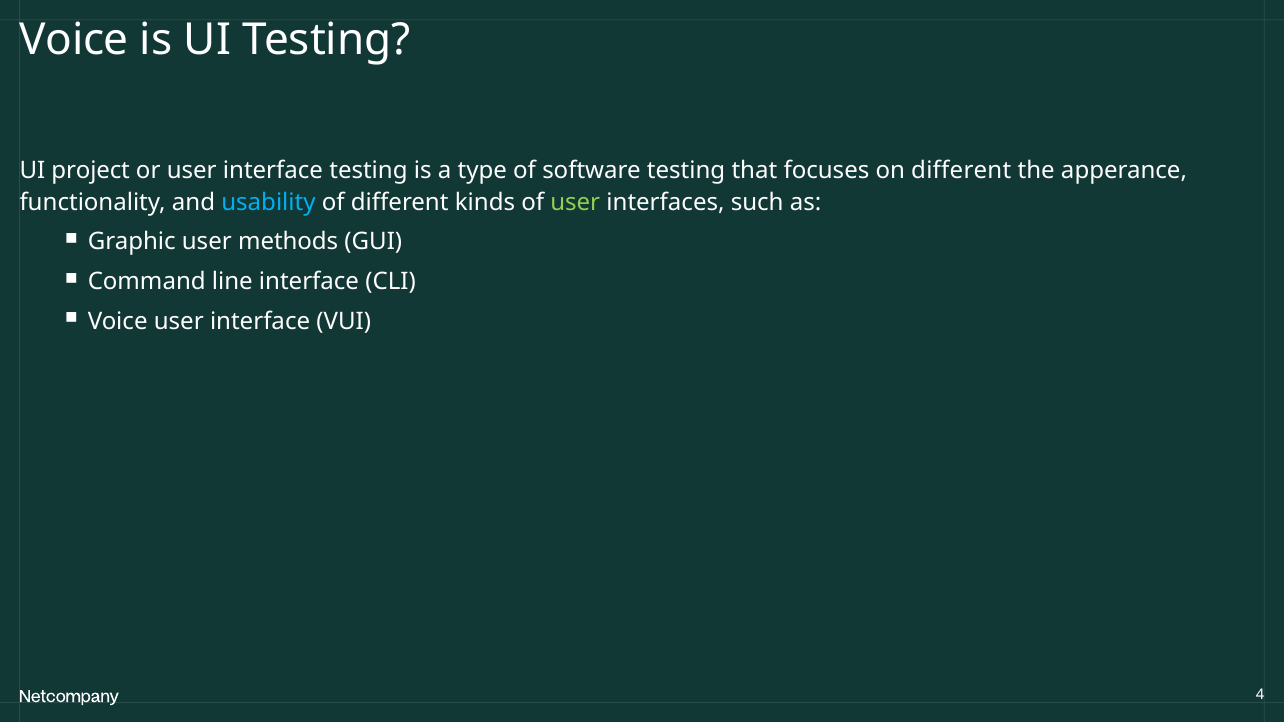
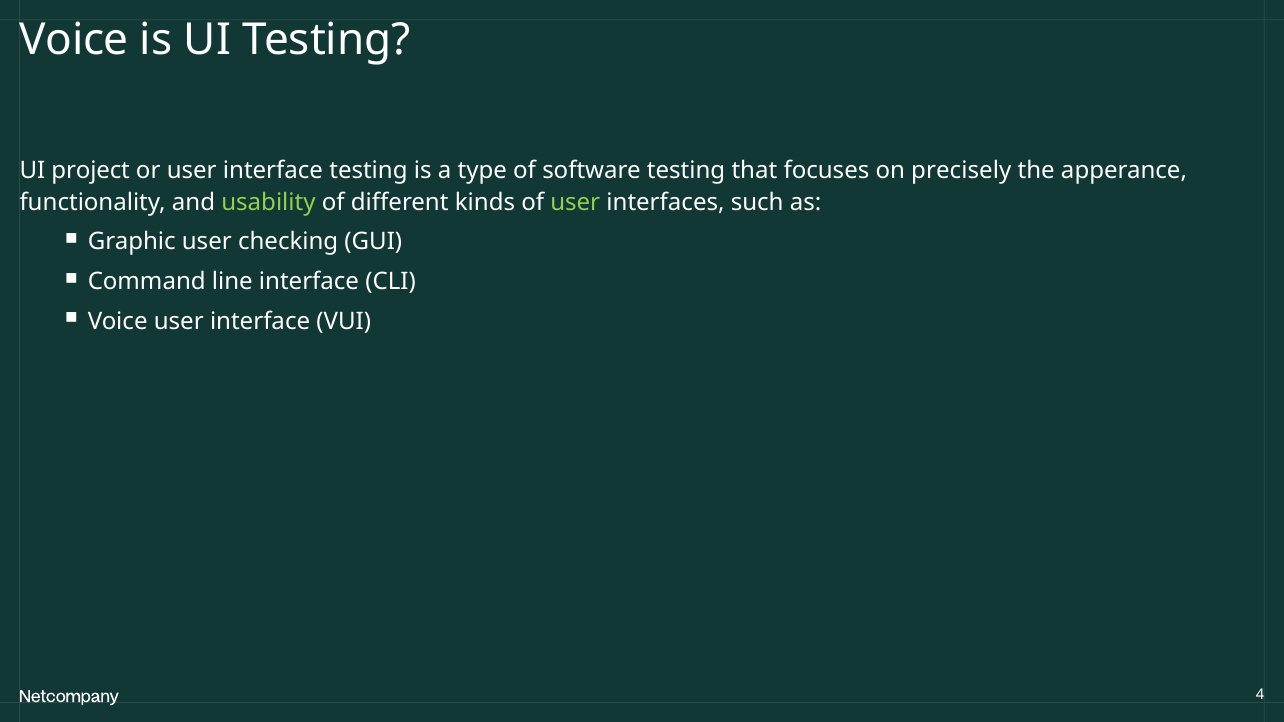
on different: different -> precisely
usability colour: light blue -> light green
methods: methods -> checking
